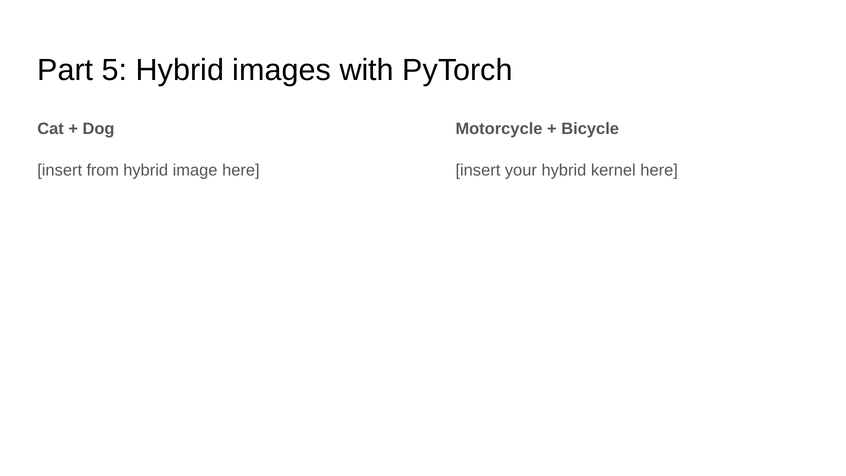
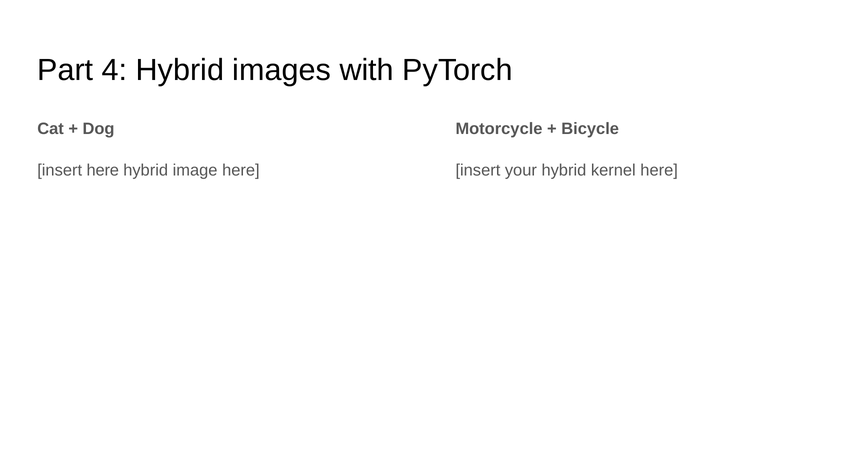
5: 5 -> 4
insert from: from -> here
